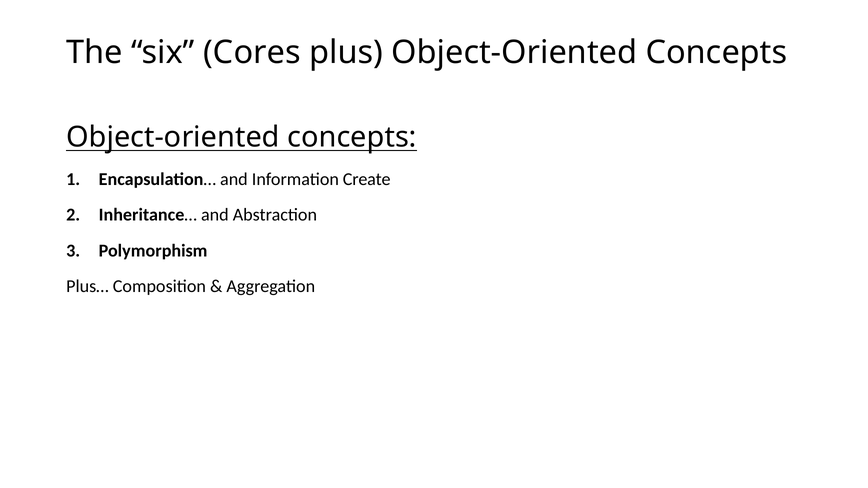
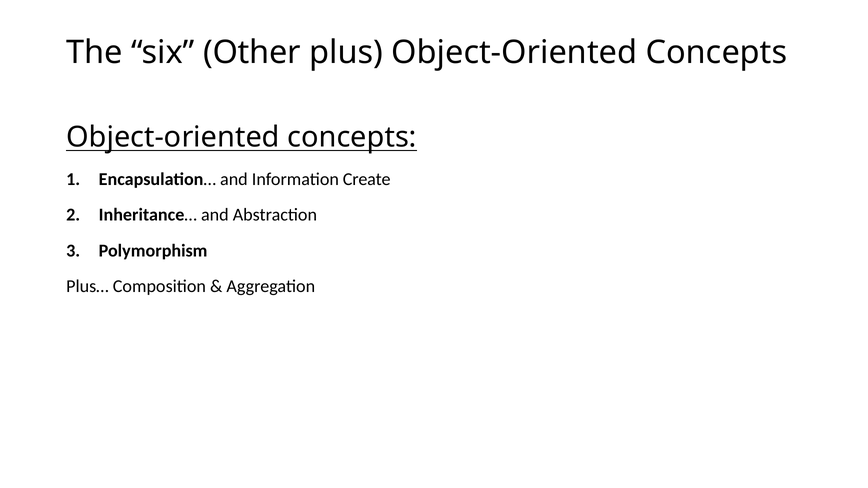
Cores: Cores -> Other
